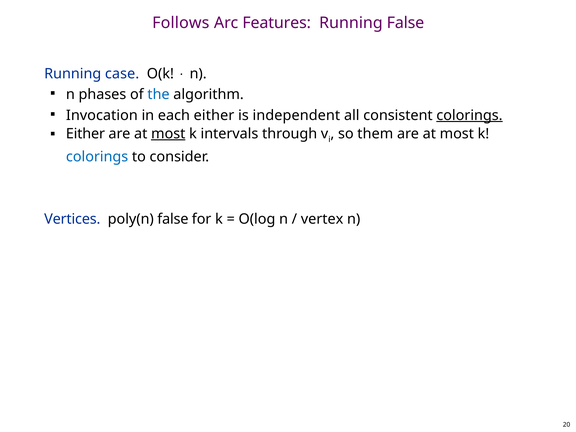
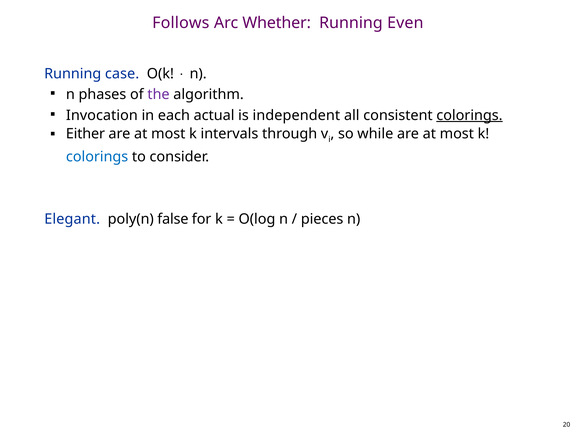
Features: Features -> Whether
Running False: False -> Even
the colour: blue -> purple
each either: either -> actual
most at (168, 134) underline: present -> none
them: them -> while
Vertices: Vertices -> Elegant
vertex: vertex -> pieces
